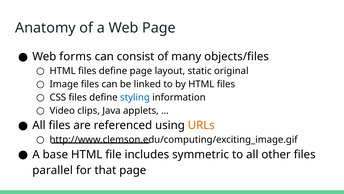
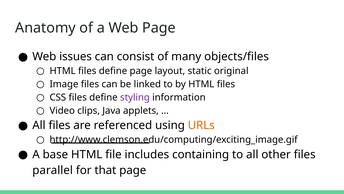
forms: forms -> issues
styling colour: blue -> purple
symmetric: symmetric -> containing
